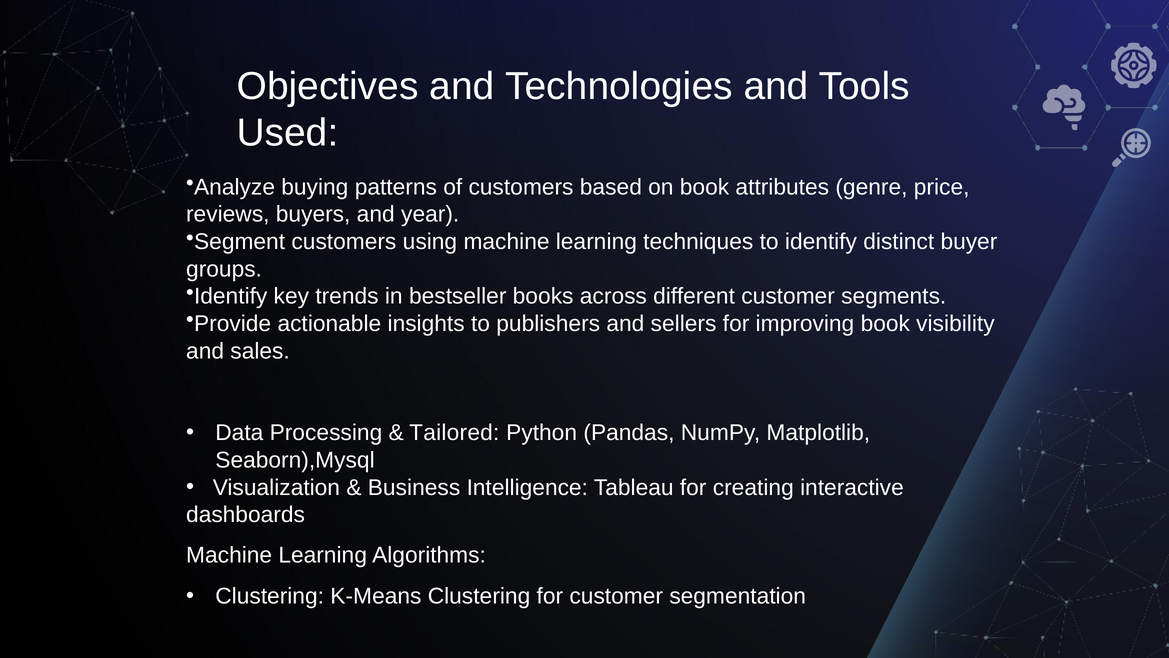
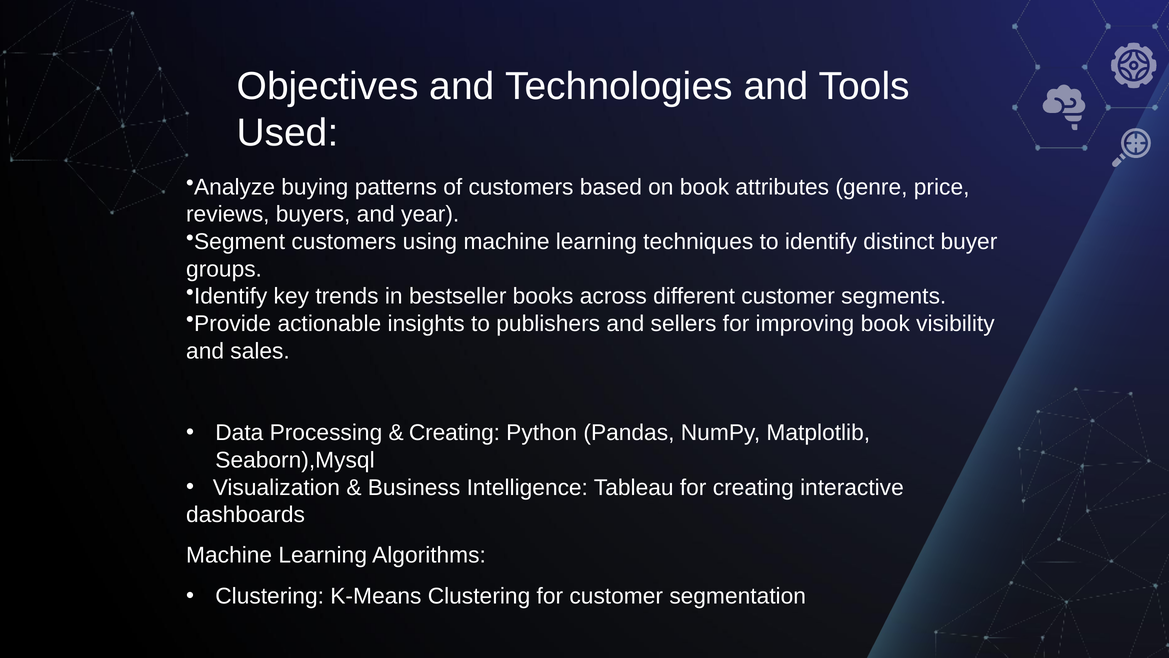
Tailored at (454, 433): Tailored -> Creating
